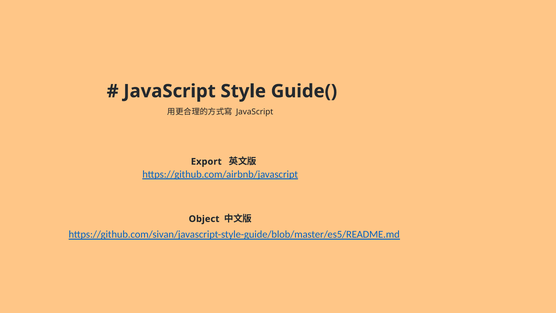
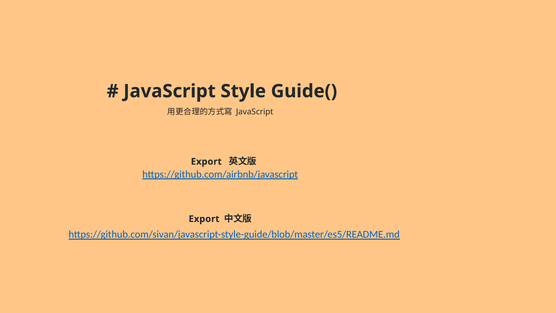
Object at (204, 219): Object -> Export
